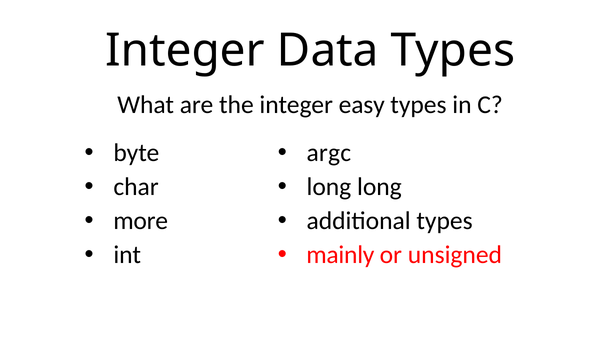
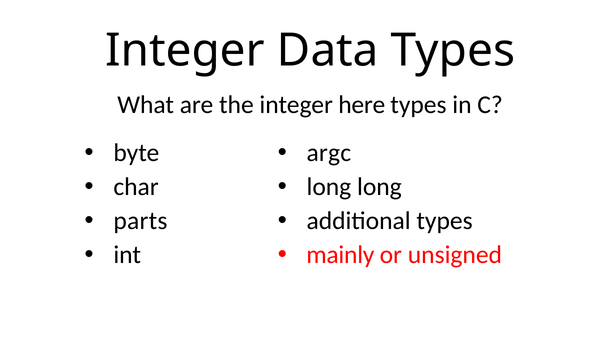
easy: easy -> here
more: more -> parts
